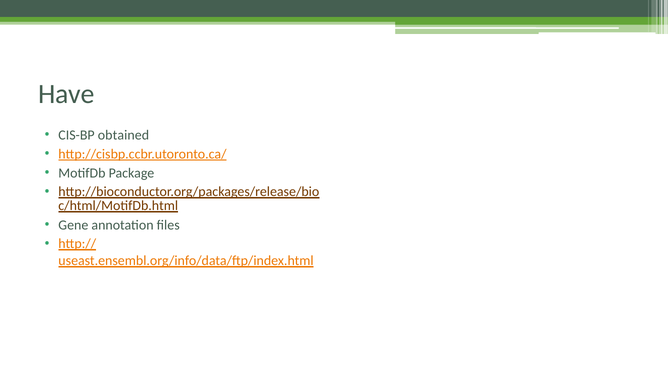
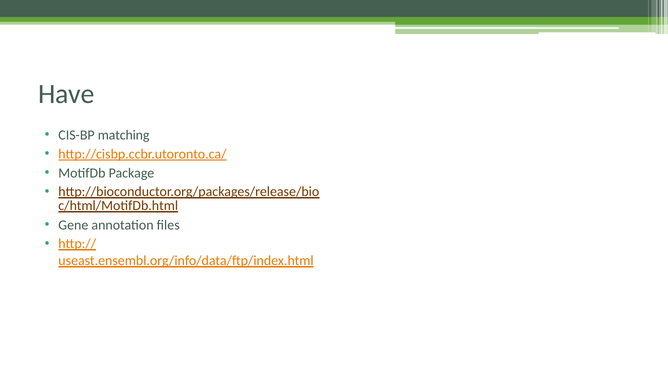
obtained: obtained -> matching
